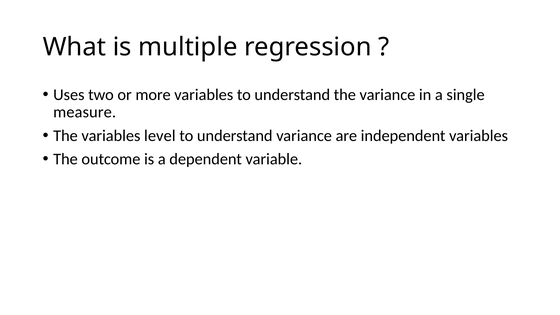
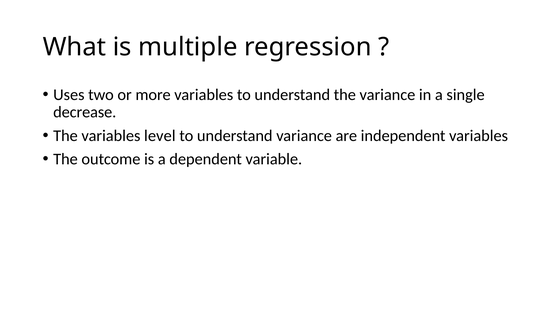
measure: measure -> decrease
